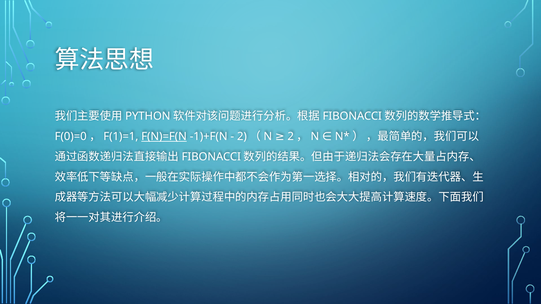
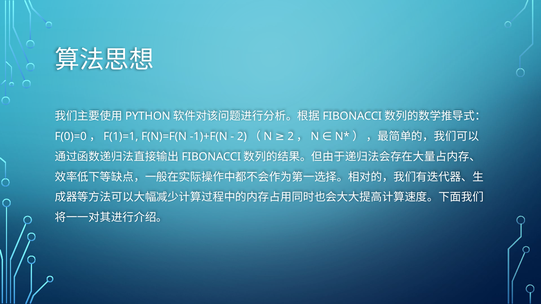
F(N)=F(N underline: present -> none
